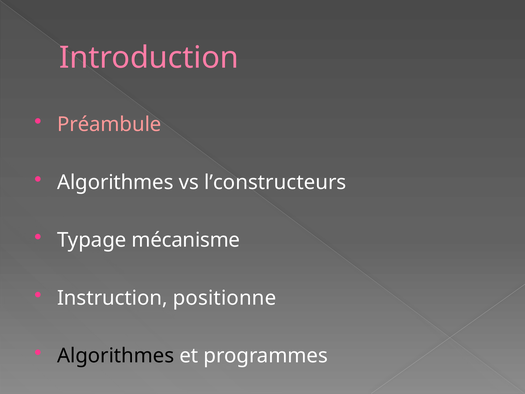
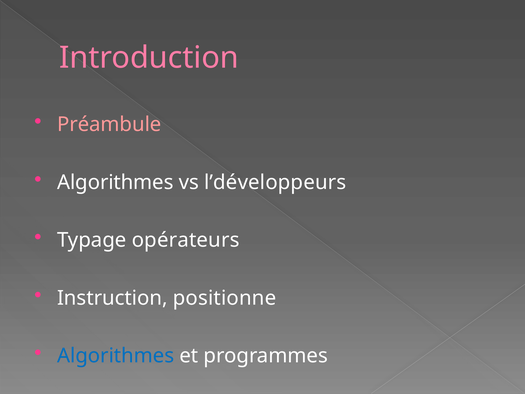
l’constructeurs: l’constructeurs -> l’développeurs
mécanisme: mécanisme -> opérateurs
Algorithmes at (116, 356) colour: black -> blue
